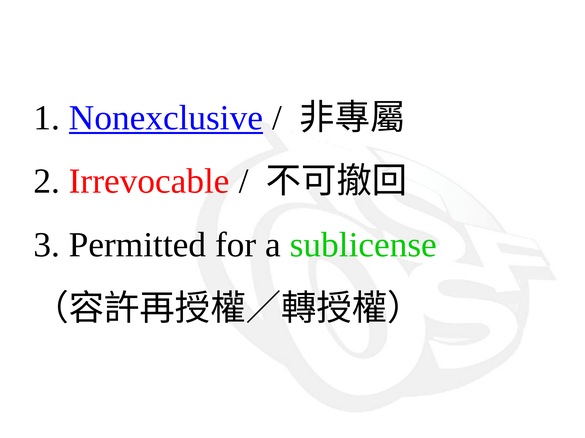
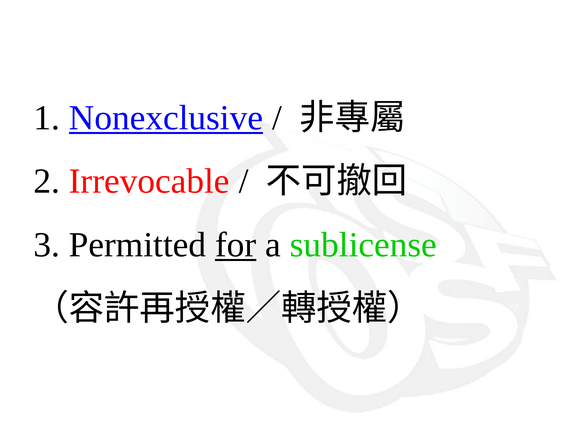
for underline: none -> present
